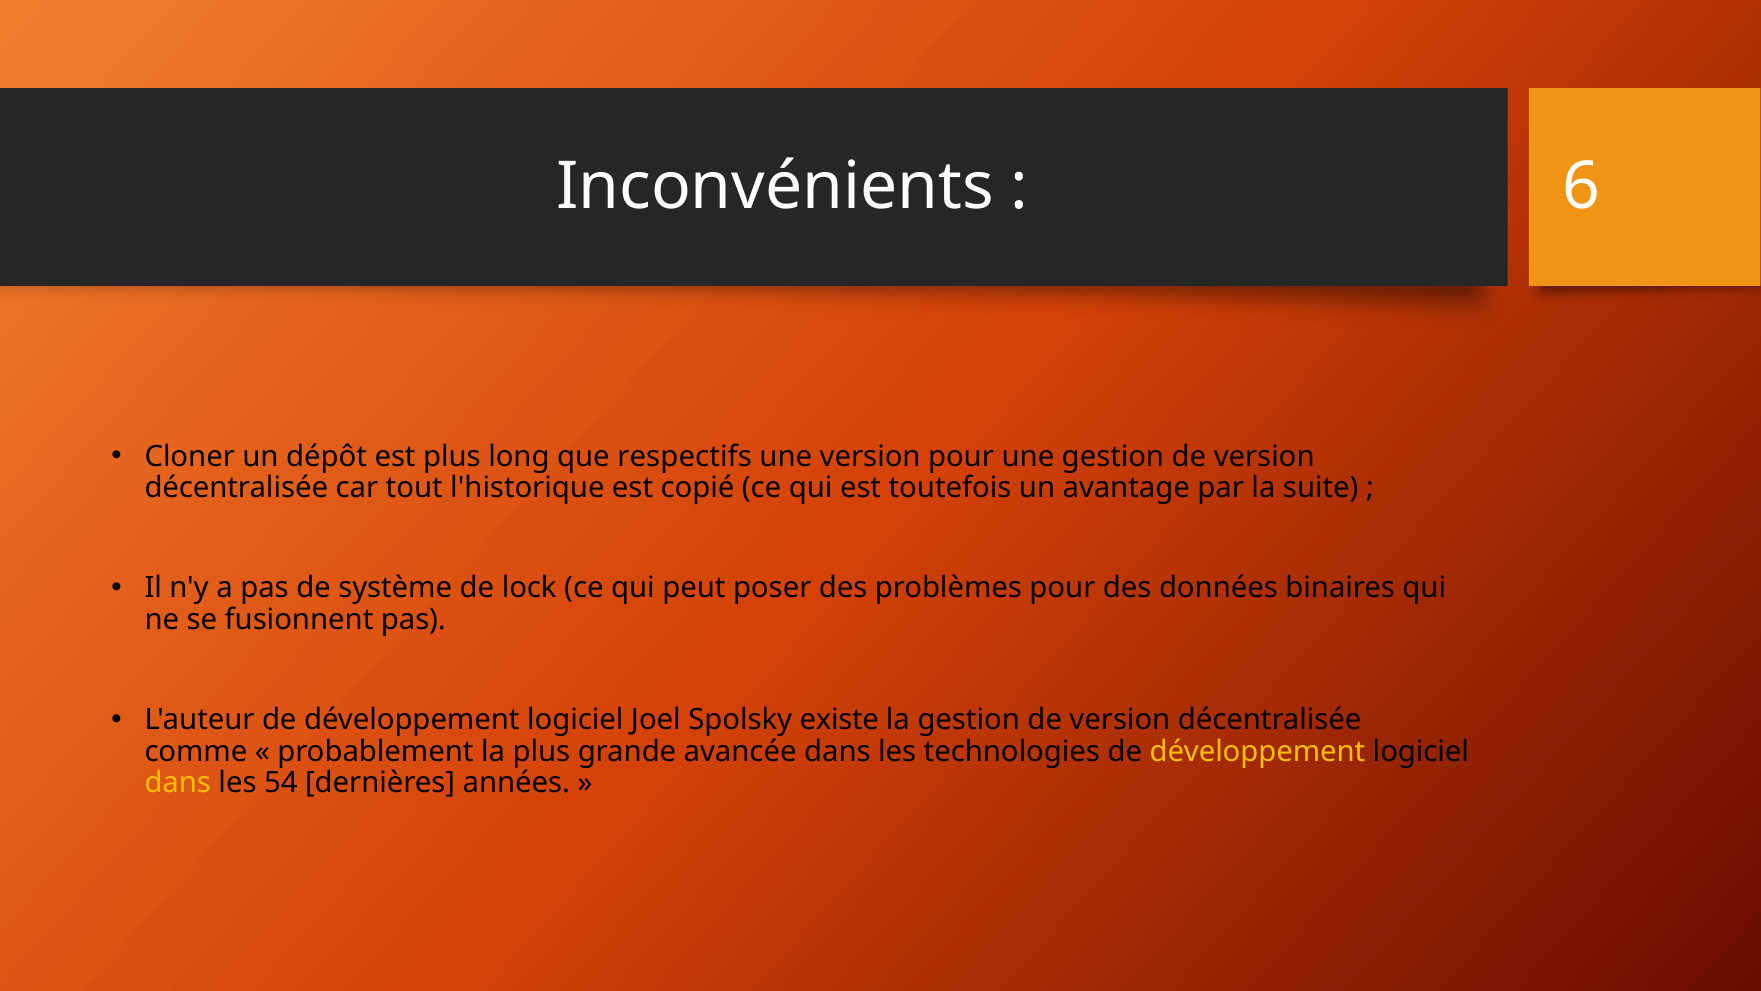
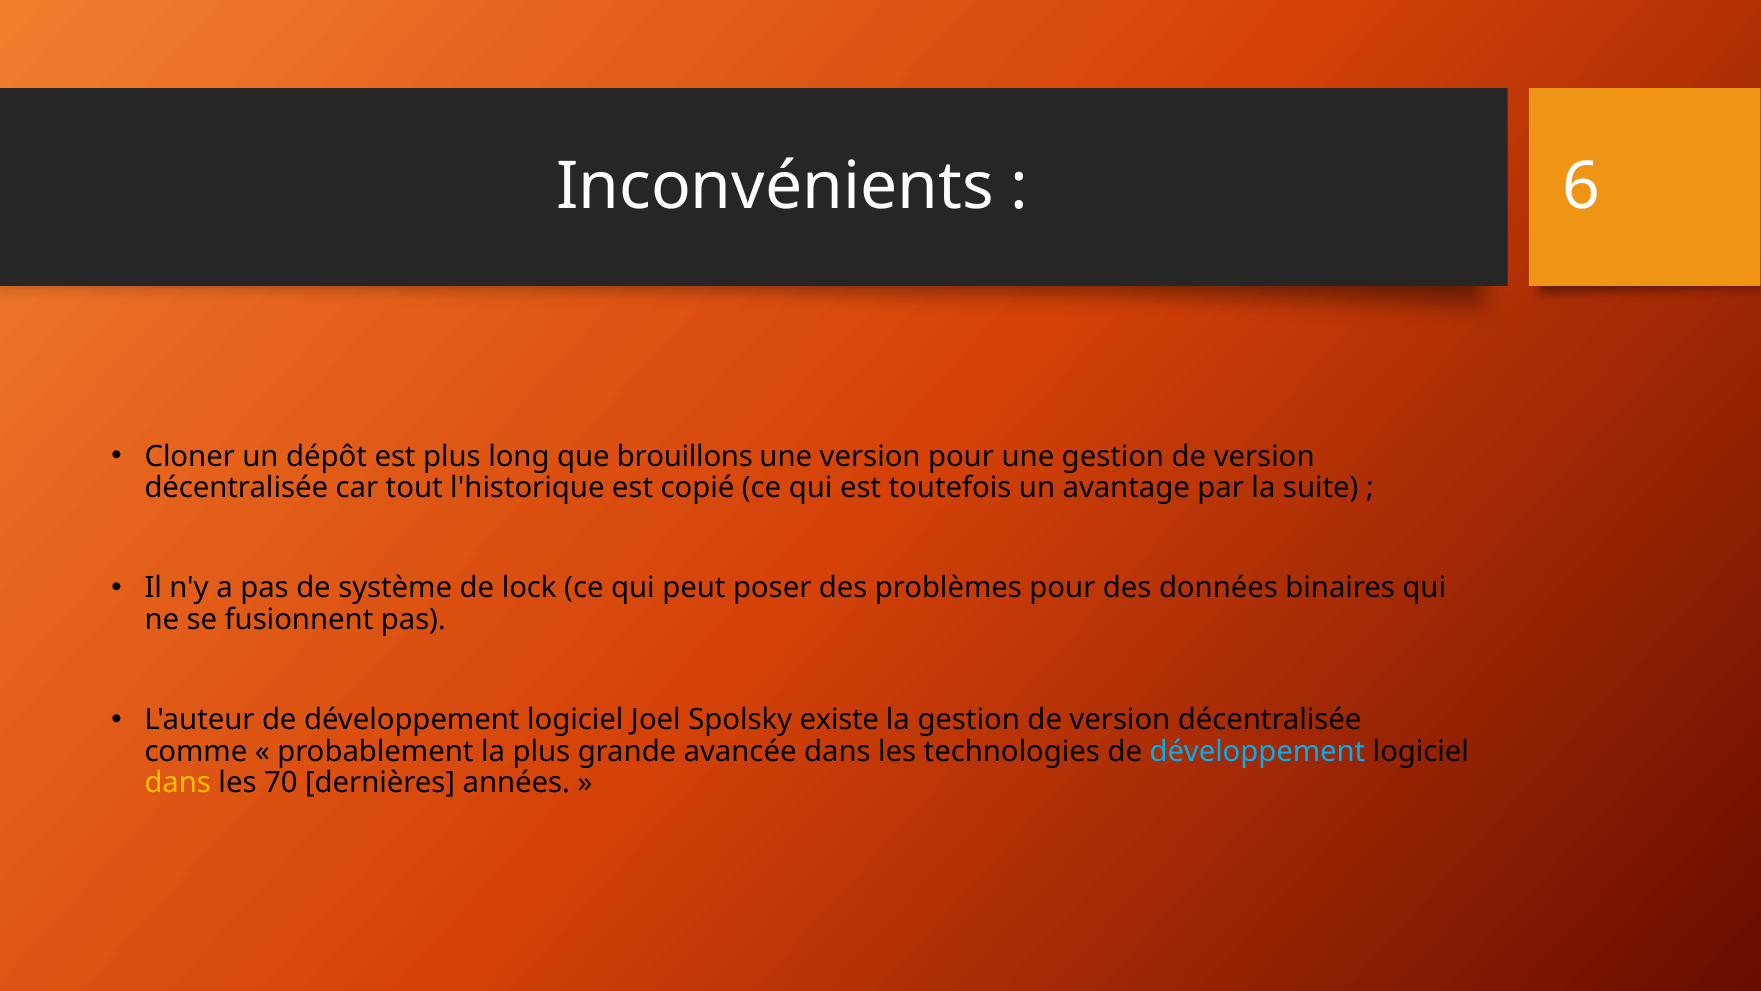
respectifs: respectifs -> brouillons
développement at (1257, 751) colour: yellow -> light blue
54: 54 -> 70
